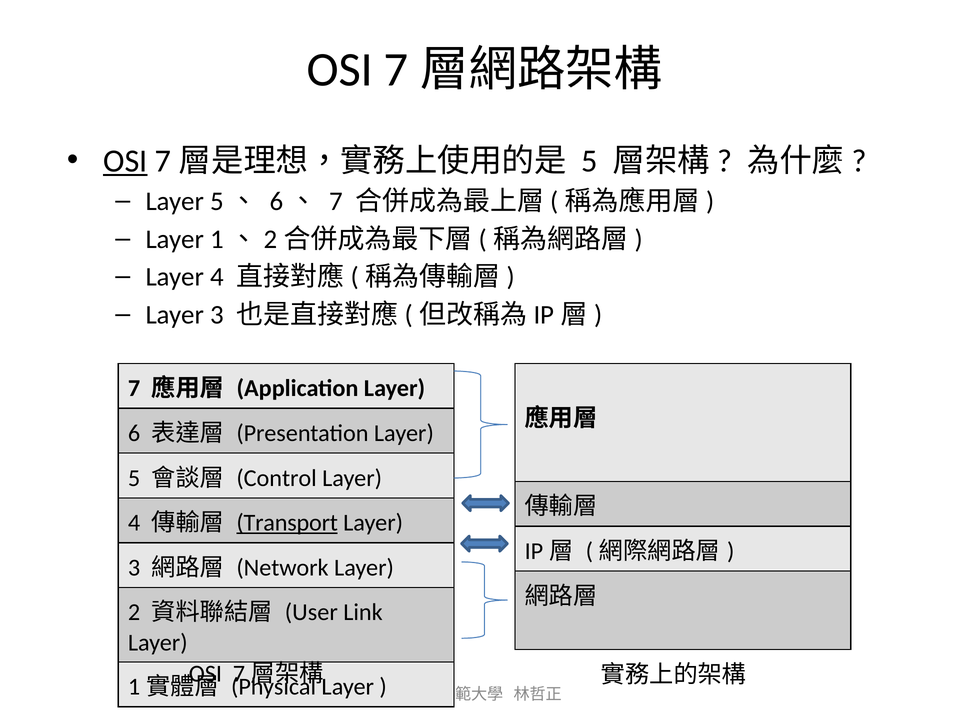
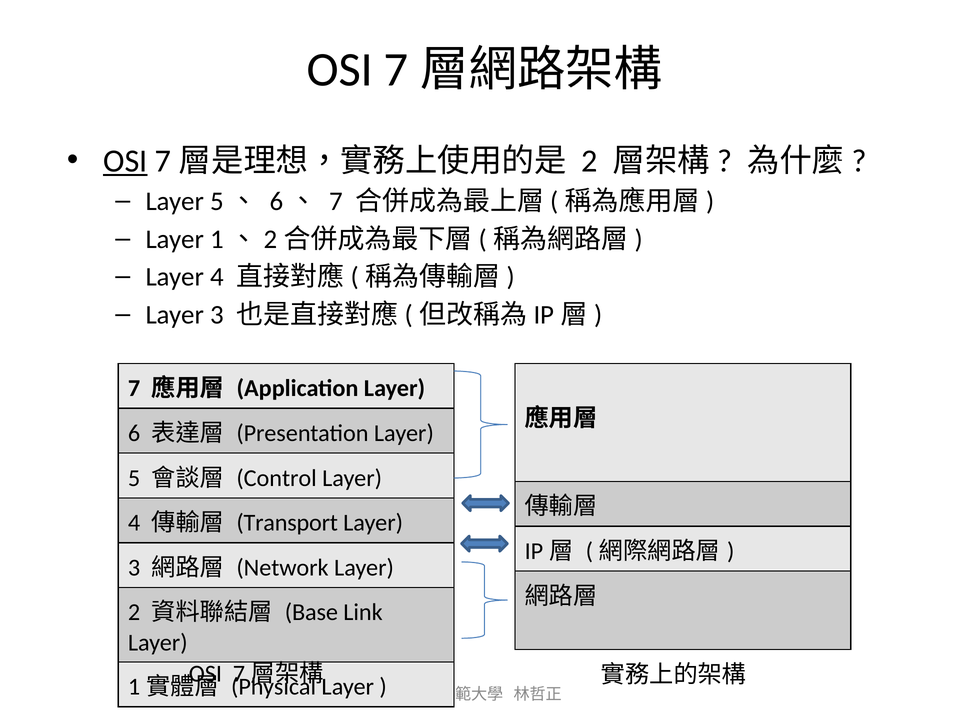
5 at (590, 161): 5 -> 2
Transport underline: present -> none
User: User -> Base
